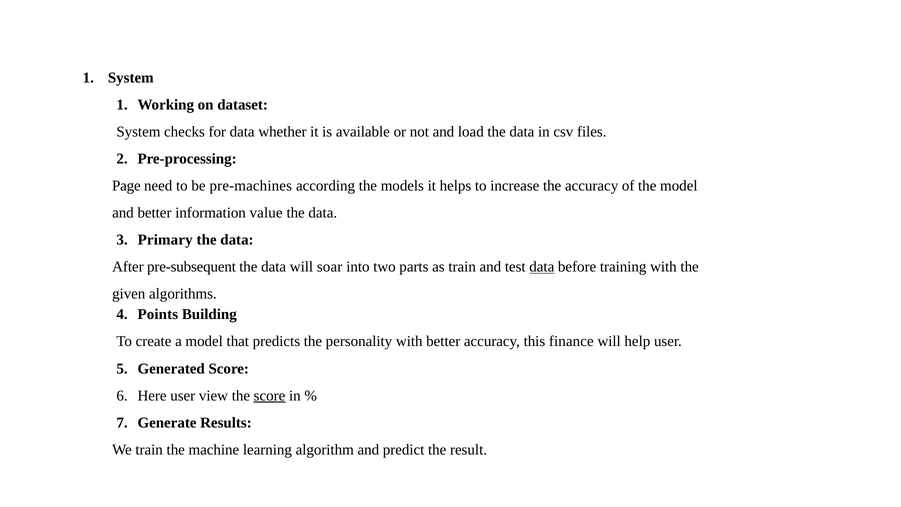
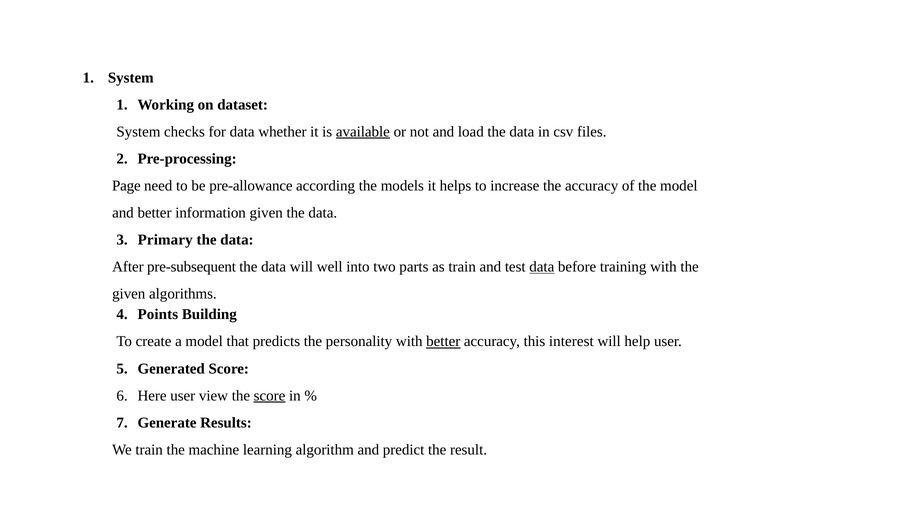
available underline: none -> present
pre-machines: pre-machines -> pre-allowance
information value: value -> given
soar: soar -> well
better at (443, 341) underline: none -> present
finance: finance -> interest
